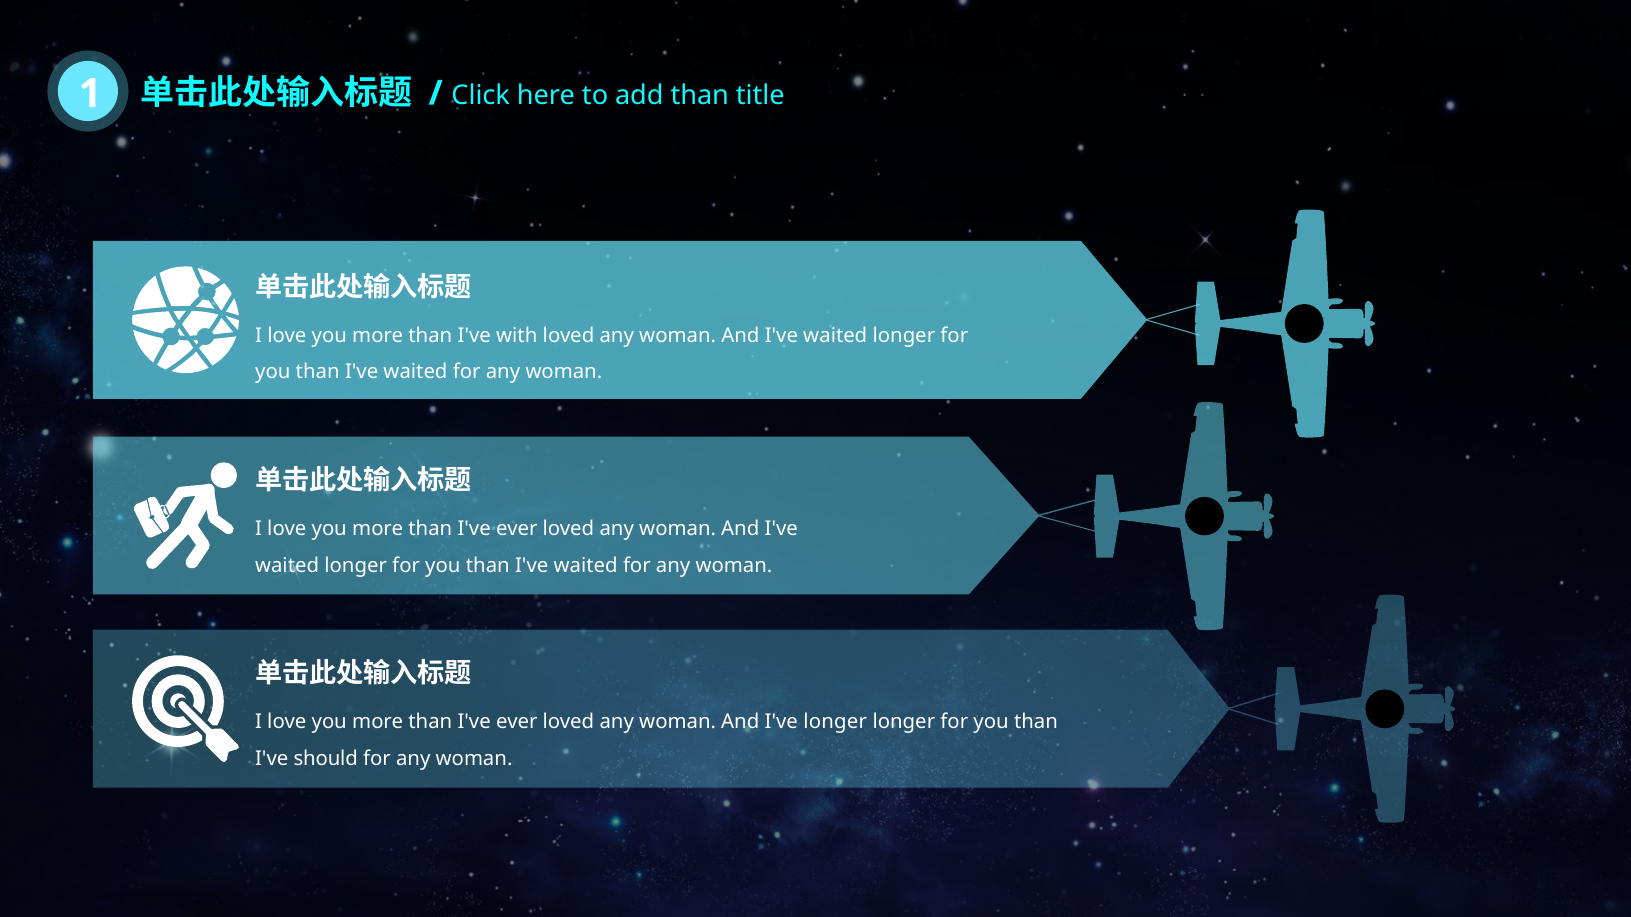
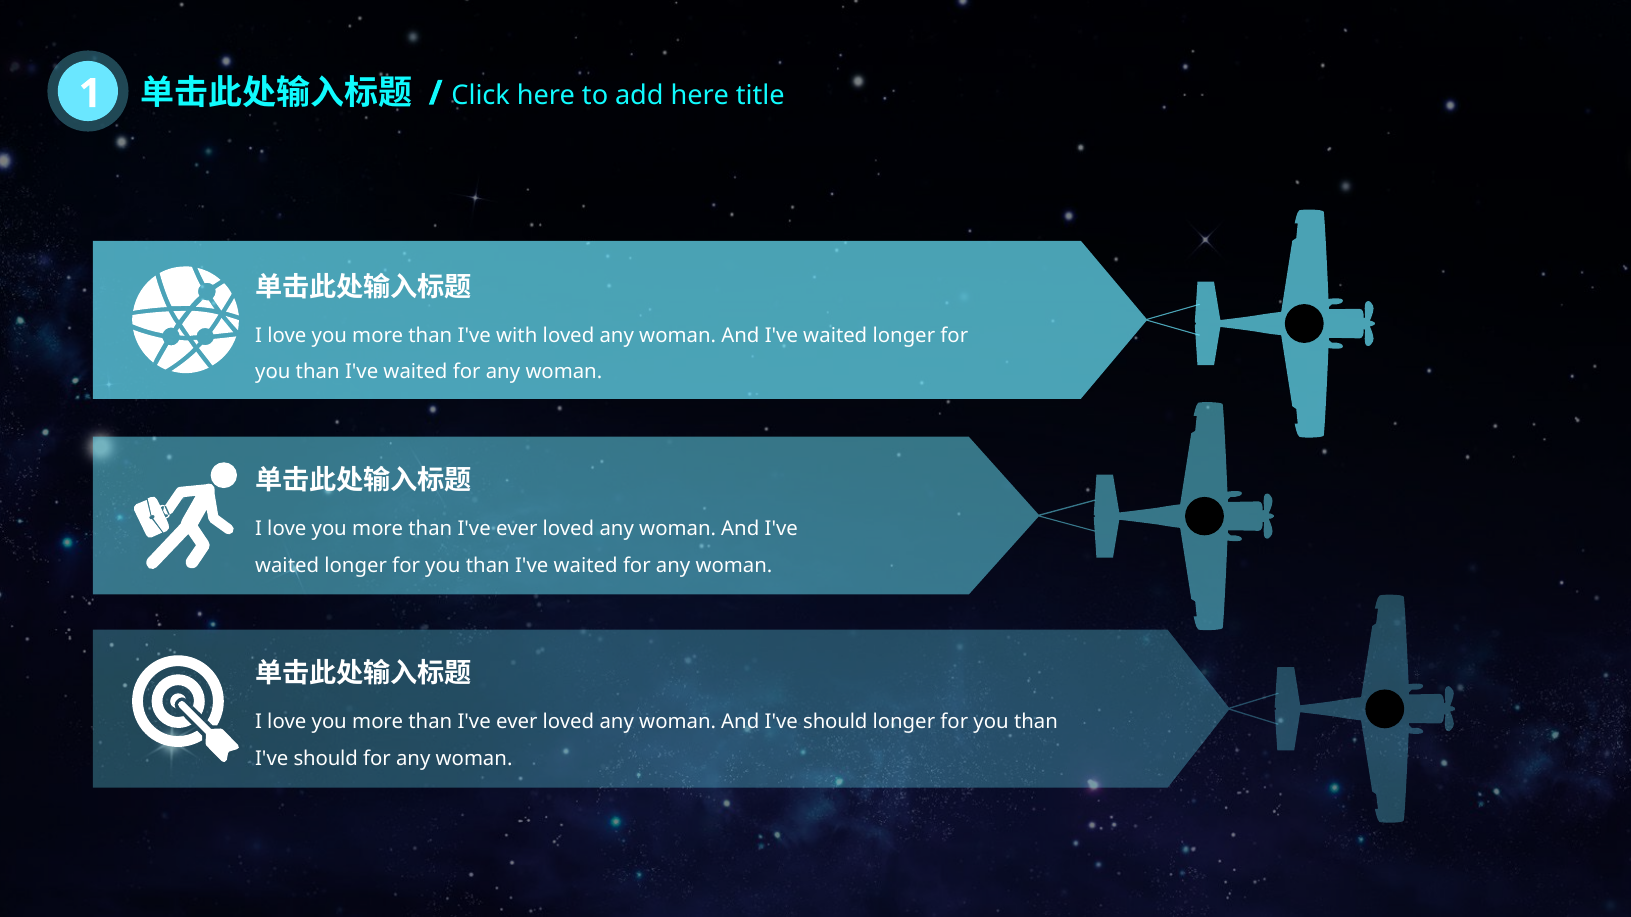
add than: than -> here
And I've longer: longer -> should
